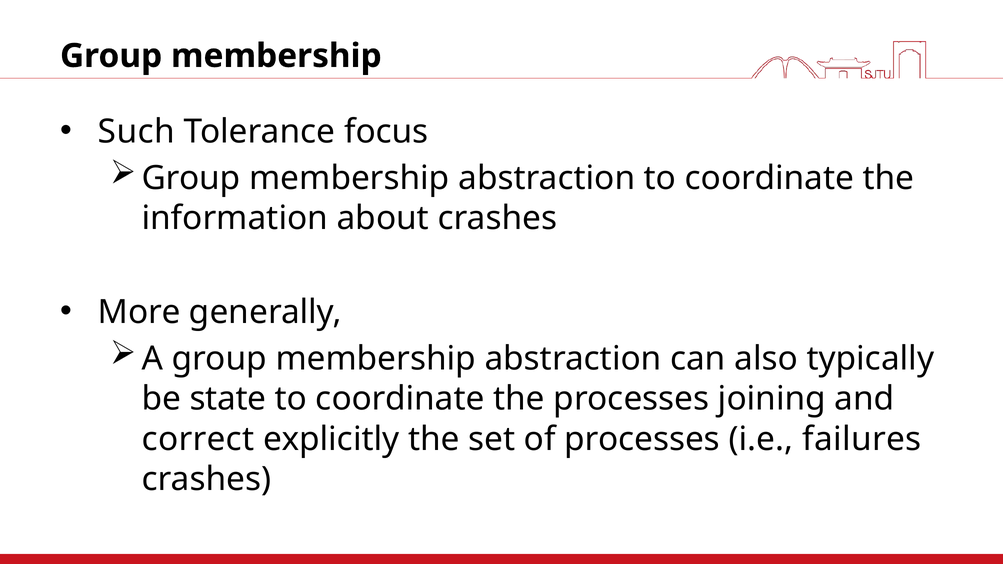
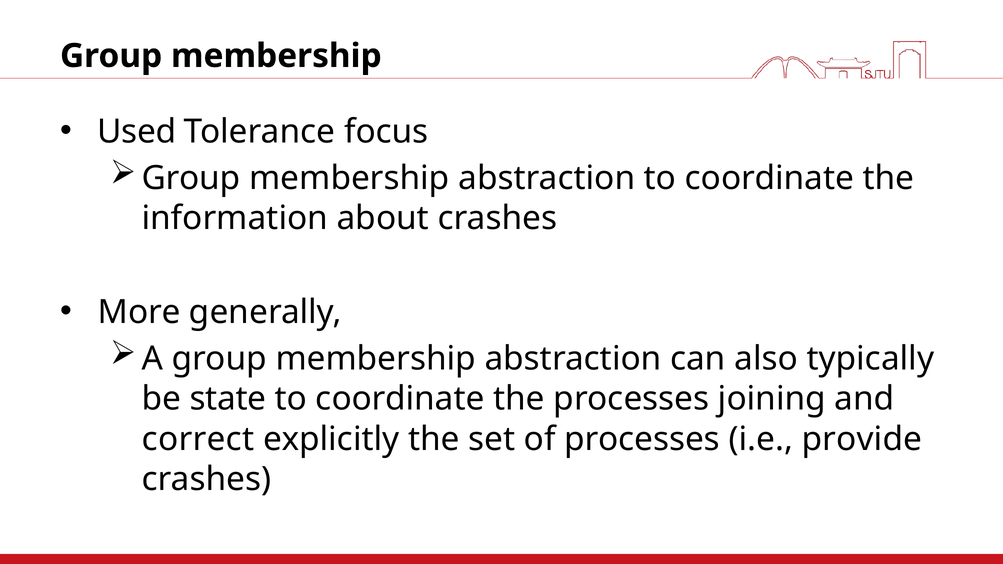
Such: Such -> Used
failures: failures -> provide
